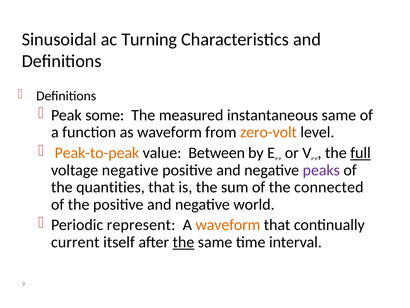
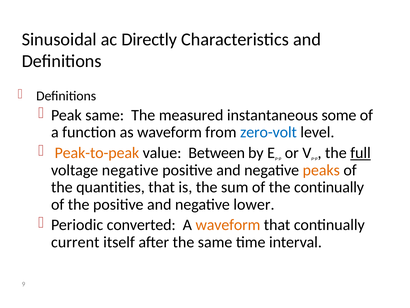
Turning: Turning -> Directly
Peak some: some -> same
instantaneous same: same -> some
zero-volt colour: orange -> blue
peaks colour: purple -> orange
the connected: connected -> continually
world: world -> lower
represent: represent -> converted
the at (183, 242) underline: present -> none
